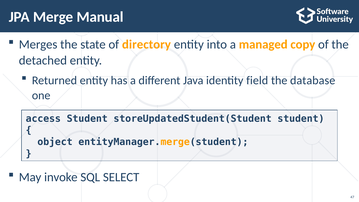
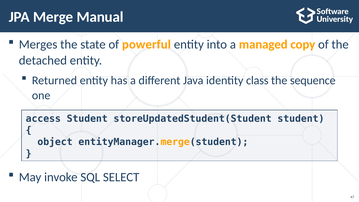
directory: directory -> powerful
field: field -> class
database: database -> sequence
